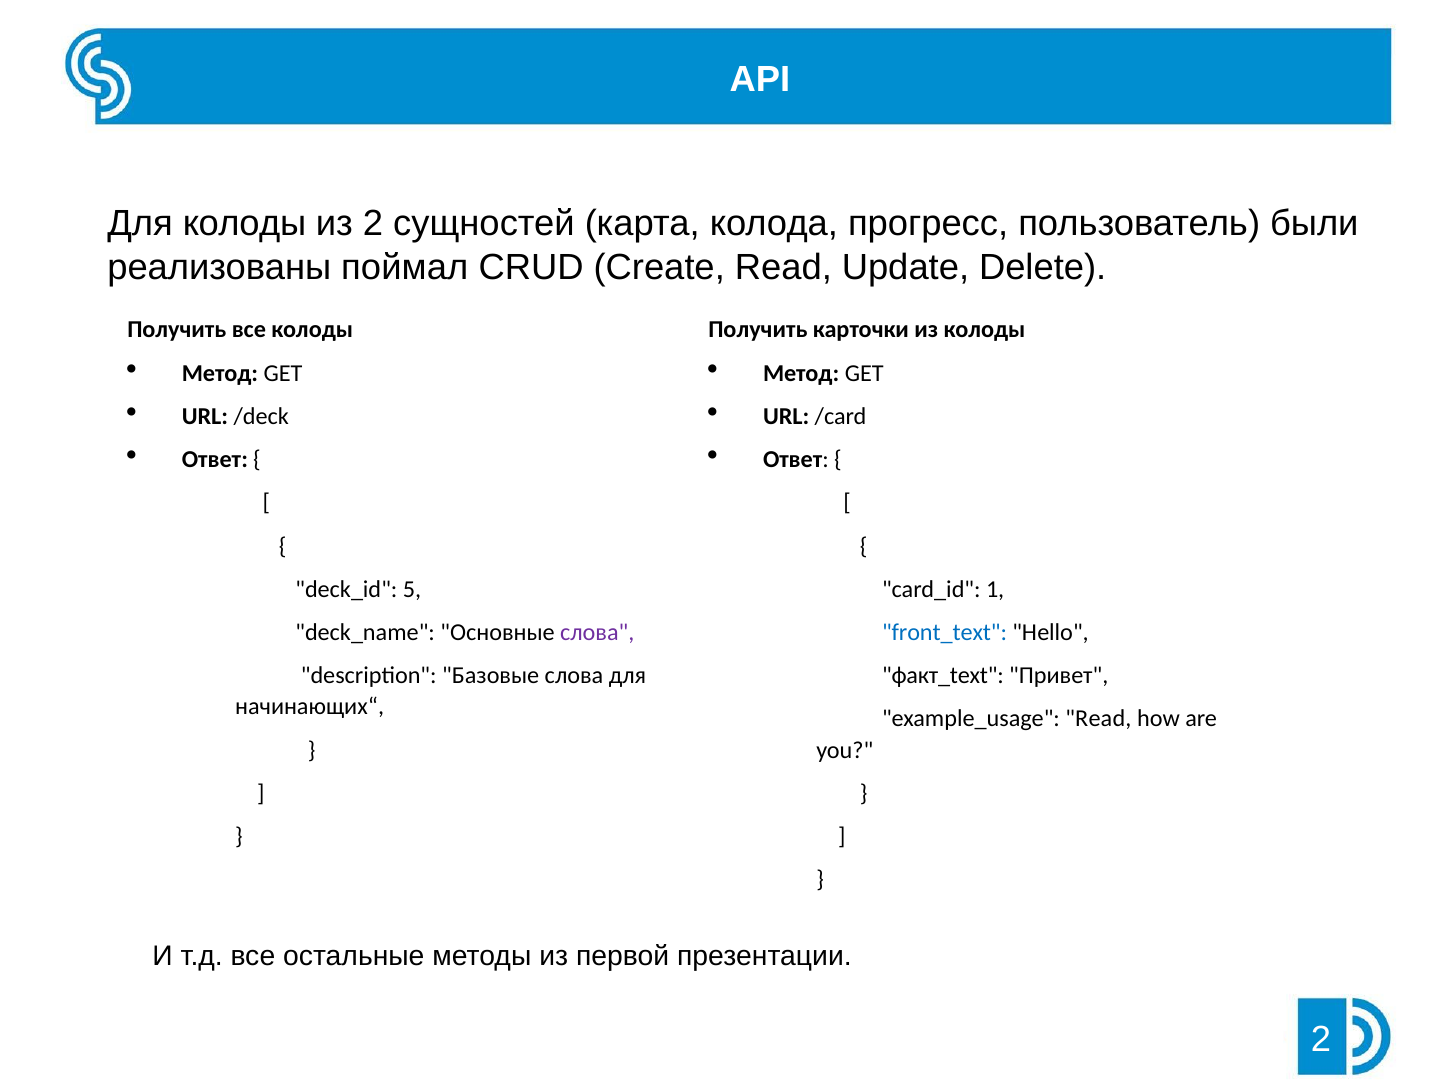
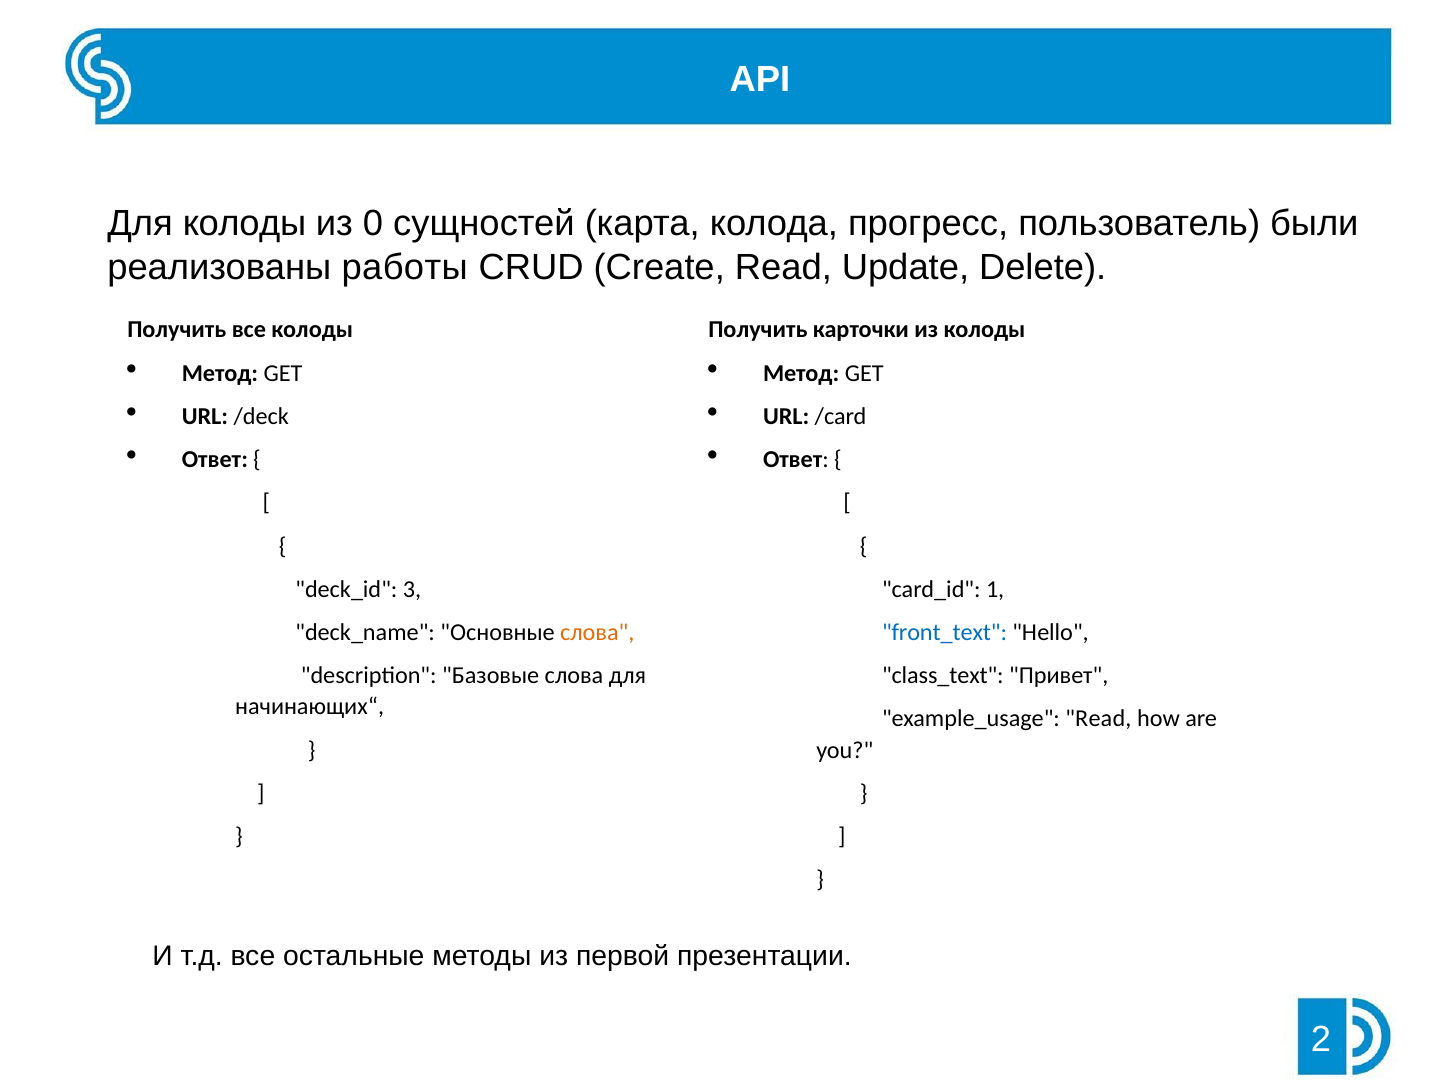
из 2: 2 -> 0
поймал: поймал -> работы
5: 5 -> 3
слова at (597, 633) colour: purple -> orange
факт_text: факт_text -> class_text
